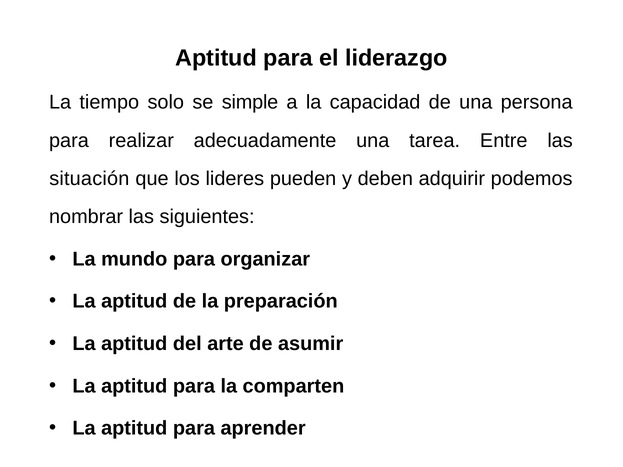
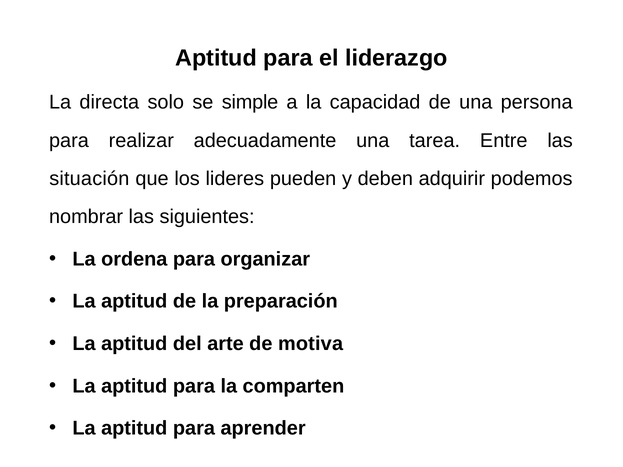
tiempo: tiempo -> directa
mundo: mundo -> ordena
asumir: asumir -> motiva
